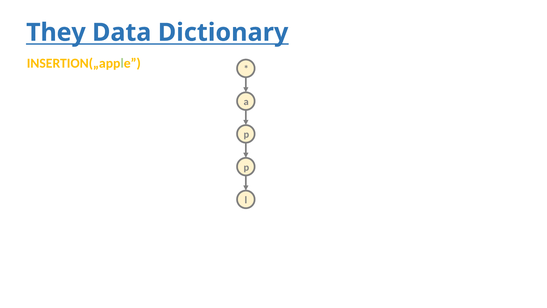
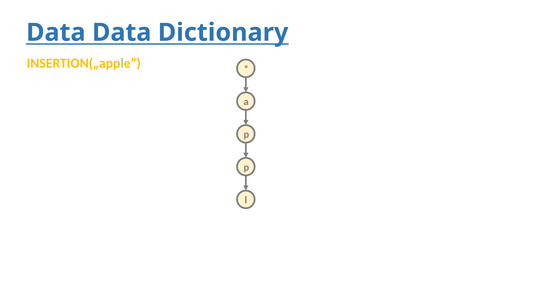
They at (56, 32): They -> Data
